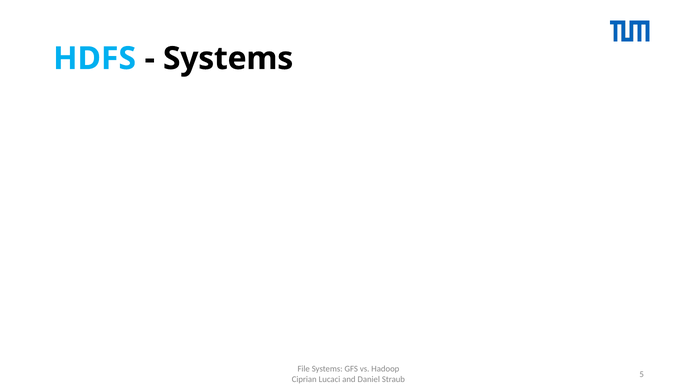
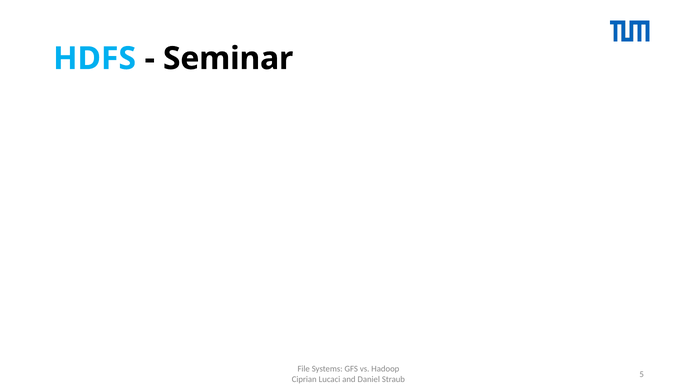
Systems at (228, 59): Systems -> Seminar
